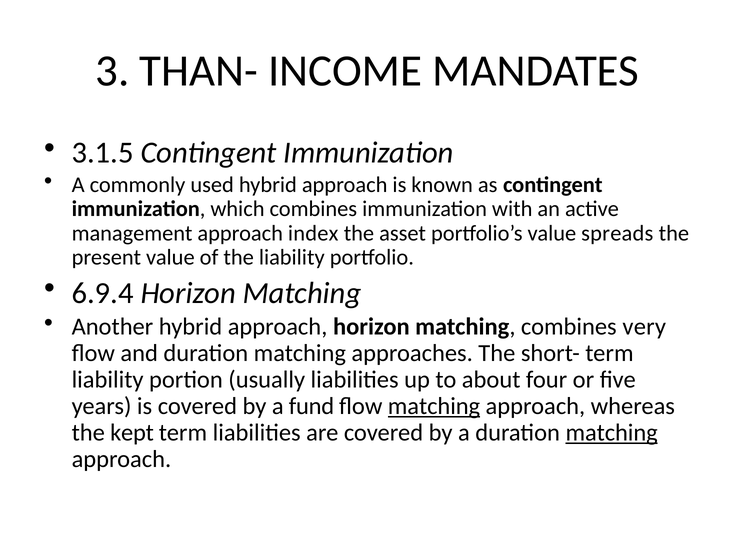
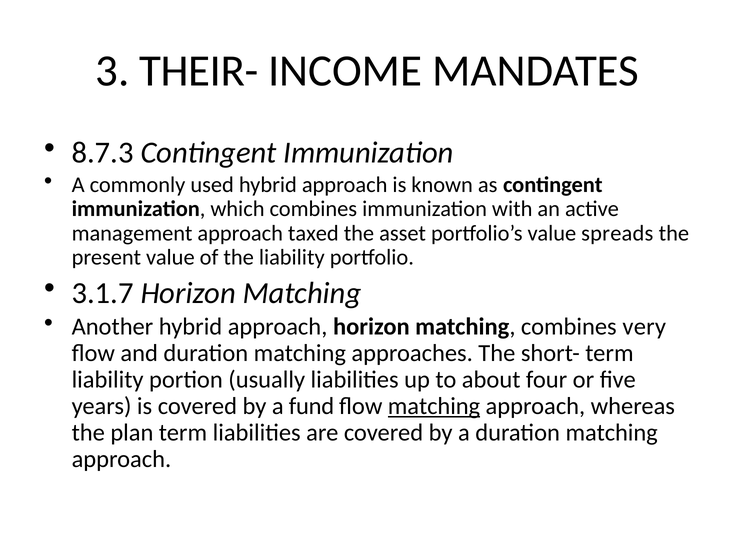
THAN-: THAN- -> THEIR-
3.1.5: 3.1.5 -> 8.7.3
index: index -> taxed
6.9.4: 6.9.4 -> 3.1.7
kept: kept -> plan
matching at (612, 433) underline: present -> none
